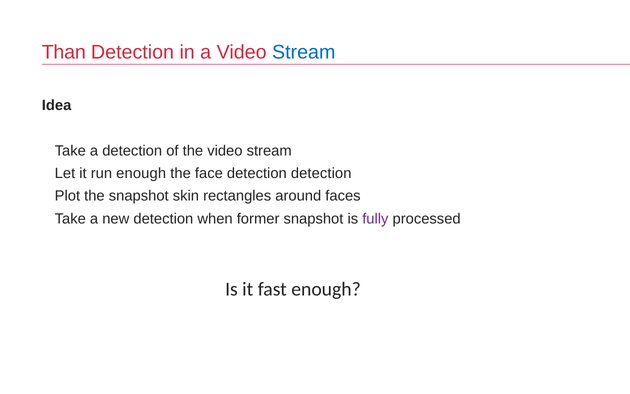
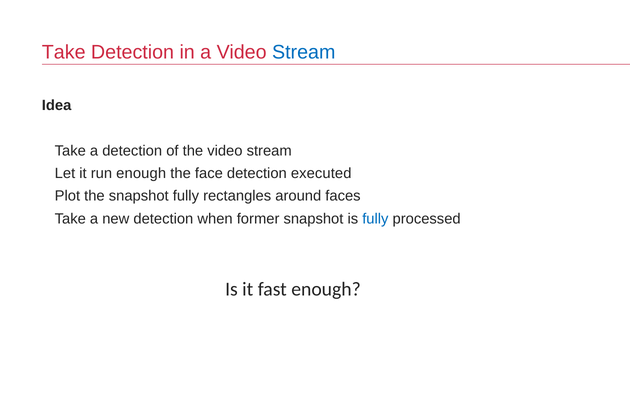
Than at (64, 52): Than -> Take
detection detection: detection -> executed
snapshot skin: skin -> fully
fully at (375, 219) colour: purple -> blue
